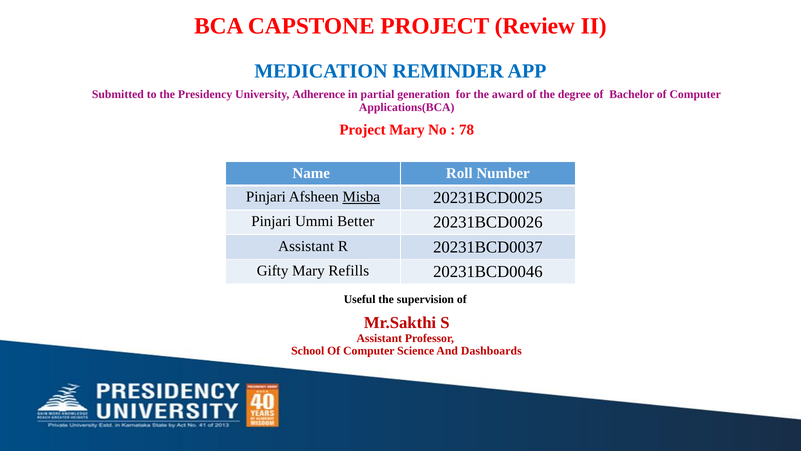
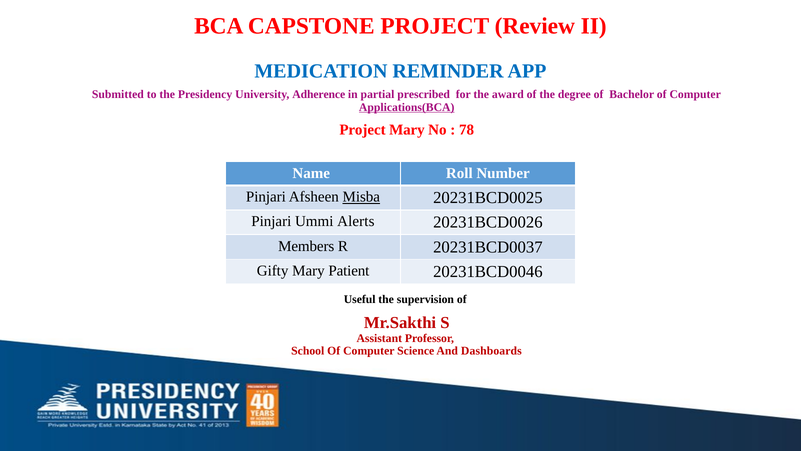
generation: generation -> prescribed
Applications(BCA underline: none -> present
Better: Better -> Alerts
Assistant at (306, 246): Assistant -> Members
Refills: Refills -> Patient
